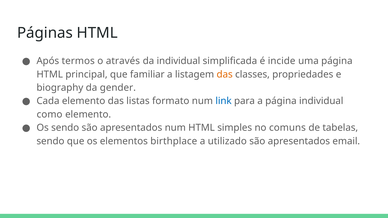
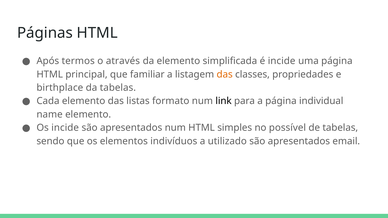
da individual: individual -> elemento
biography: biography -> birthplace
da gender: gender -> tabelas
link colour: blue -> black
como: como -> name
Os sendo: sendo -> incide
comuns: comuns -> possível
birthplace: birthplace -> indivíduos
